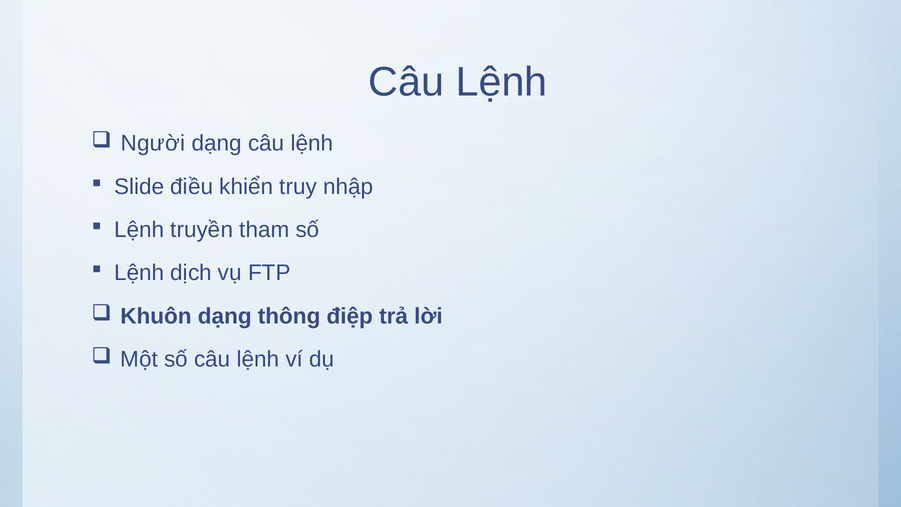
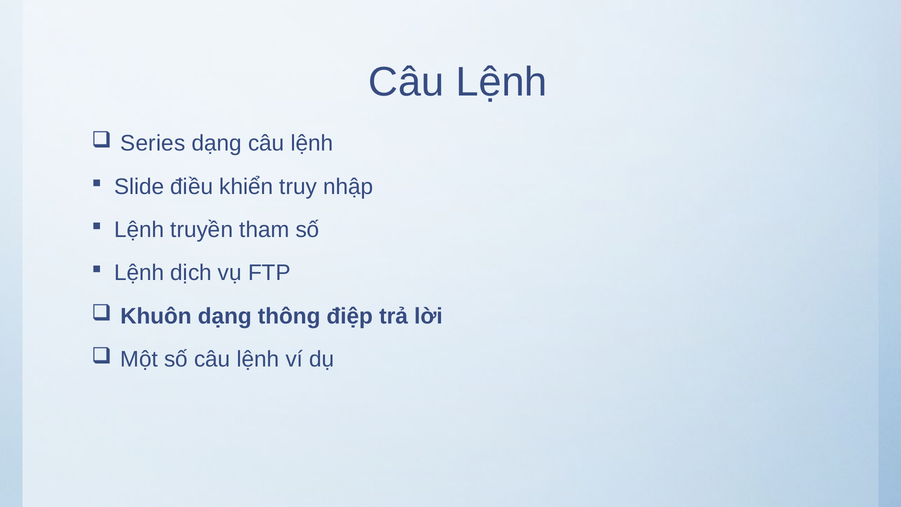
Người: Người -> Series
